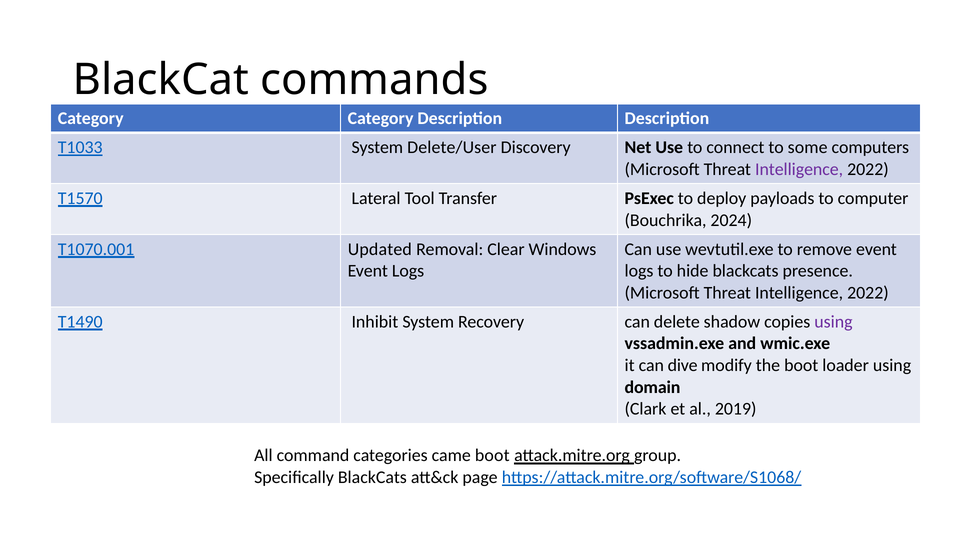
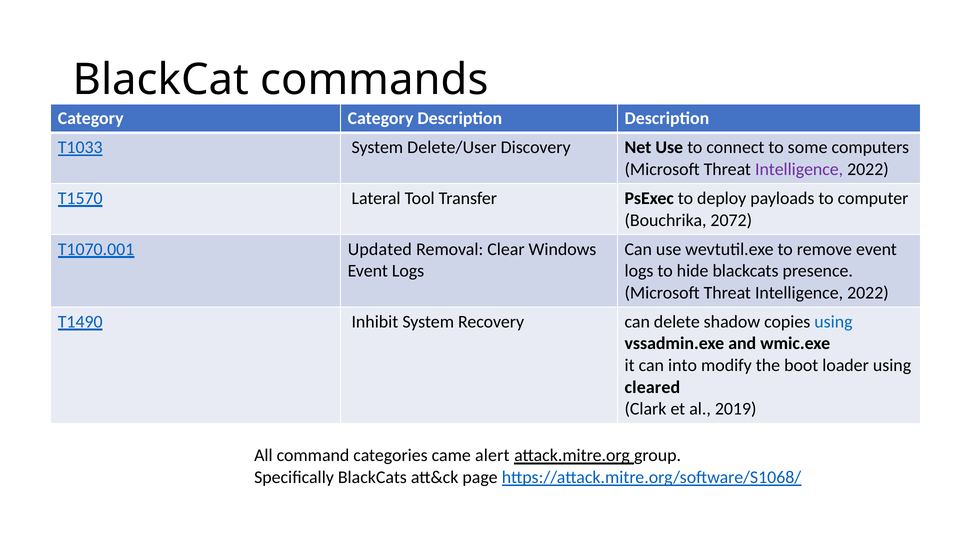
2024: 2024 -> 2072
using at (833, 322) colour: purple -> blue
dive: dive -> into
domain: domain -> cleared
came boot: boot -> alert
